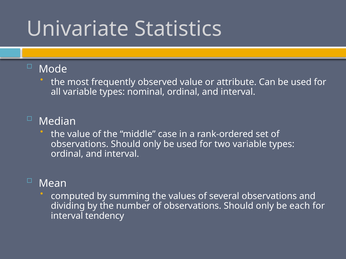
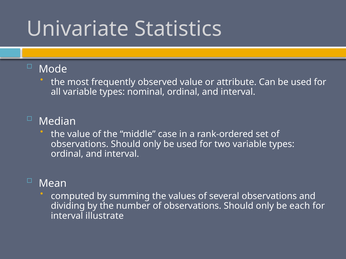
tendency: tendency -> illustrate
